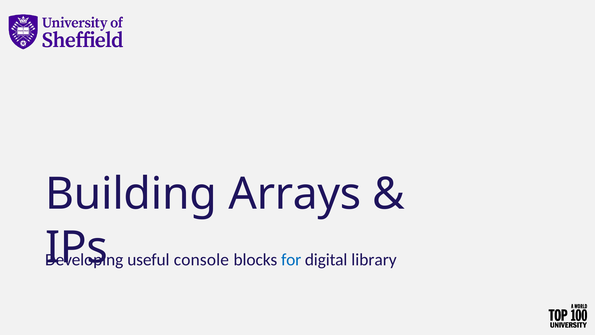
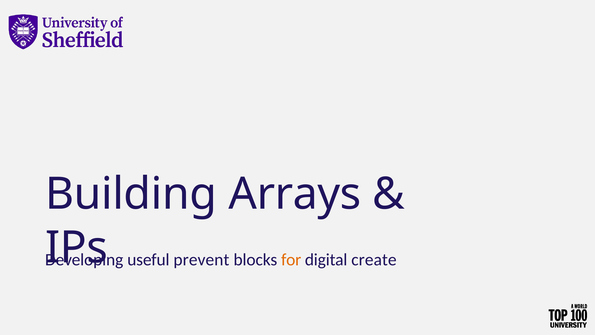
console: console -> prevent
for colour: blue -> orange
library: library -> create
